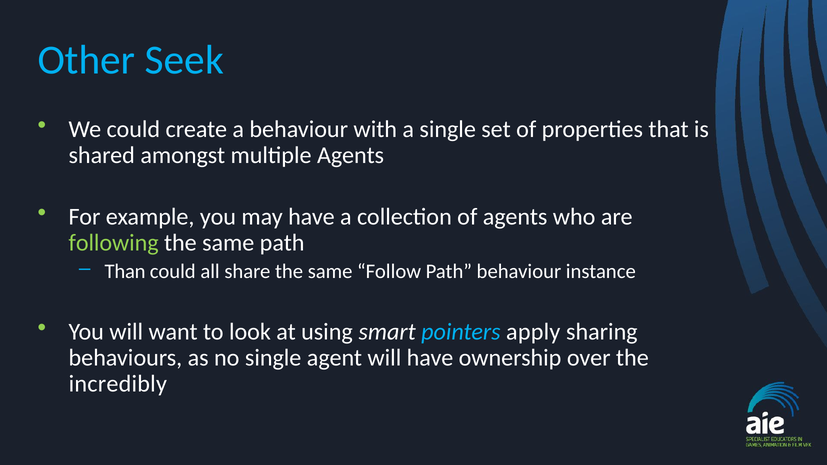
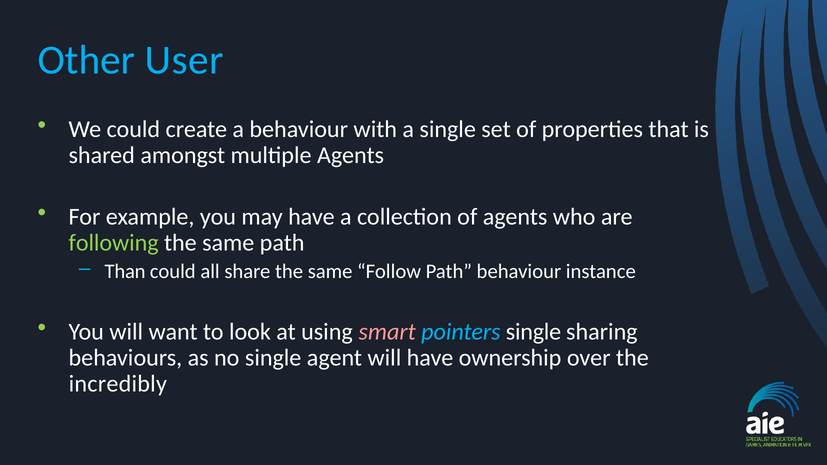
Seek: Seek -> User
smart colour: white -> pink
pointers apply: apply -> single
